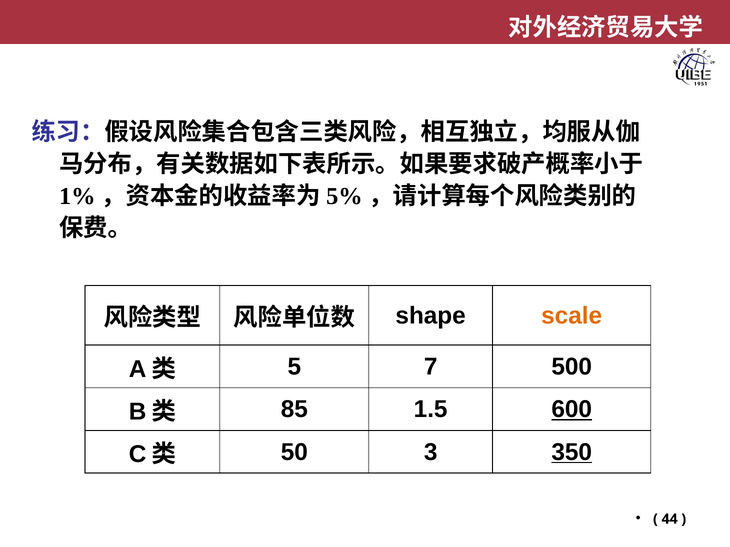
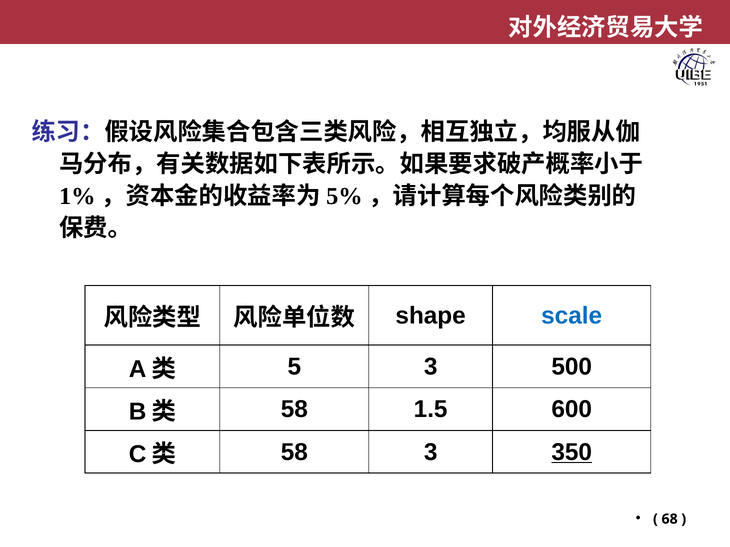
scale colour: orange -> blue
5 7: 7 -> 3
85 at (294, 410): 85 -> 58
600 underline: present -> none
50 at (294, 452): 50 -> 58
44: 44 -> 68
